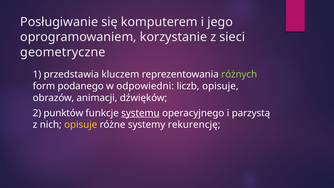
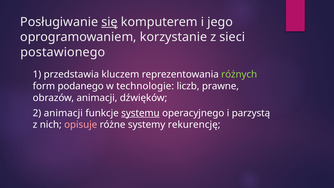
się underline: none -> present
geometryczne: geometryczne -> postawionego
odpowiedni: odpowiedni -> technologie
liczb opisuje: opisuje -> prawne
2 punktów: punktów -> animacji
opisuje at (81, 125) colour: yellow -> pink
